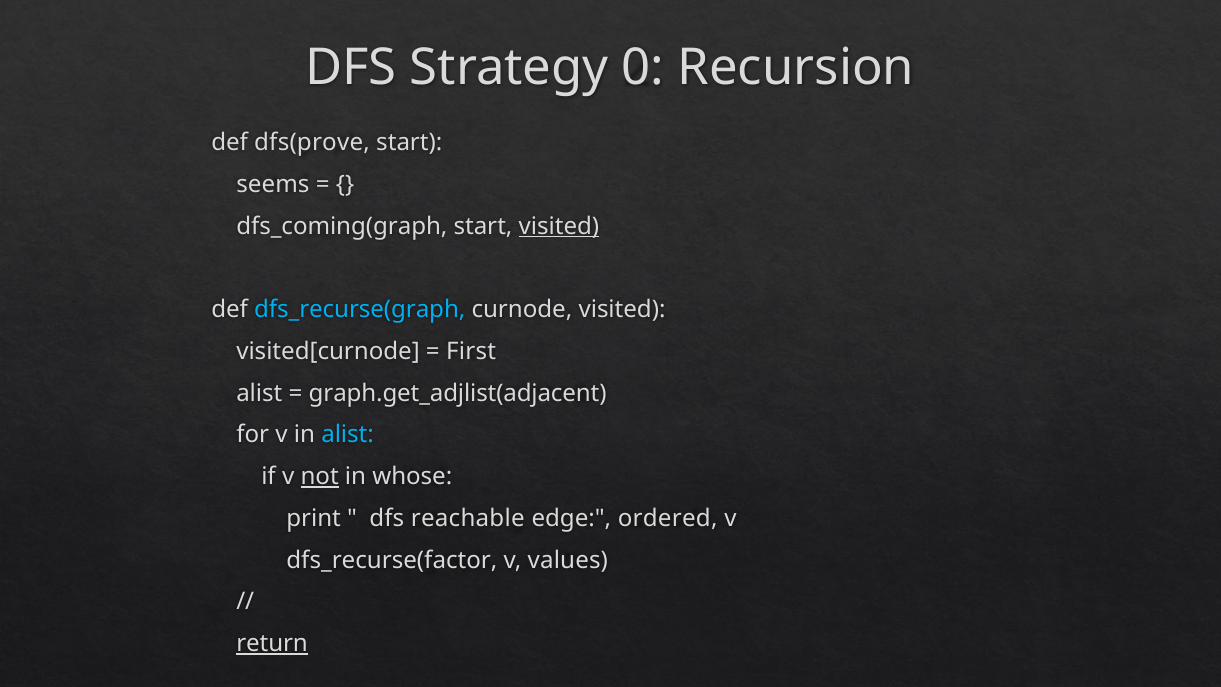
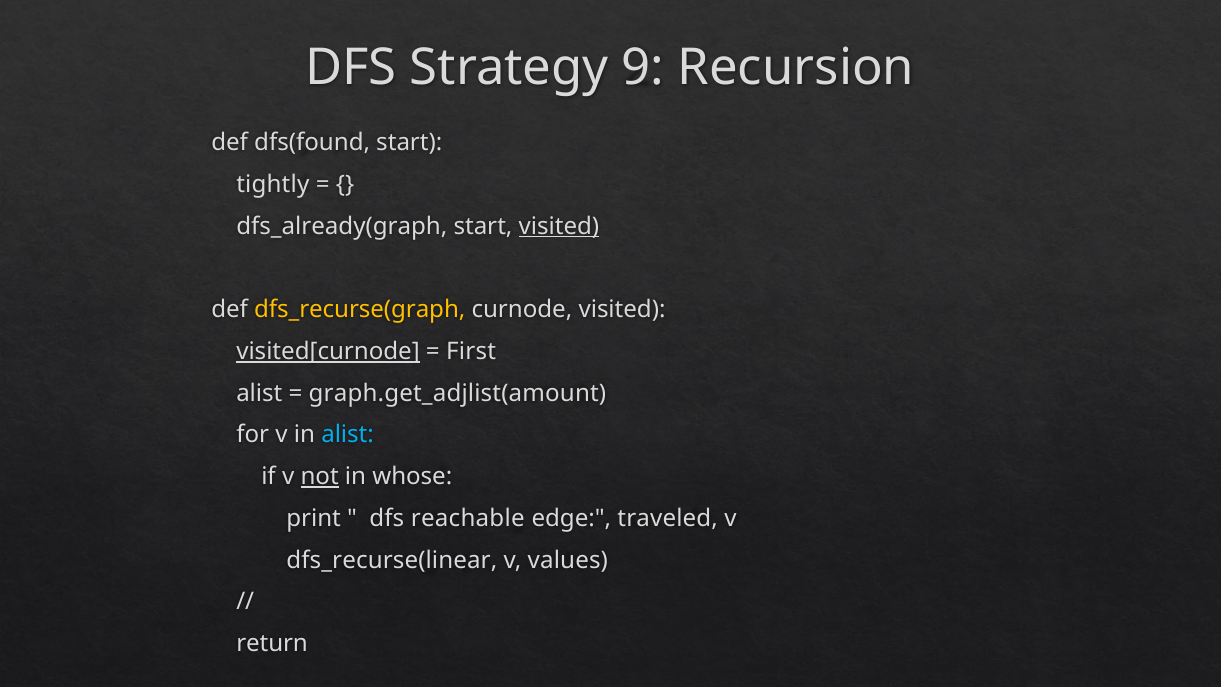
0: 0 -> 9
dfs(prove: dfs(prove -> dfs(found
seems: seems -> tightly
dfs_coming(graph: dfs_coming(graph -> dfs_already(graph
dfs_recurse(graph colour: light blue -> yellow
visited[curnode underline: none -> present
graph.get_adjlist(adjacent: graph.get_adjlist(adjacent -> graph.get_adjlist(amount
ordered: ordered -> traveled
dfs_recurse(factor: dfs_recurse(factor -> dfs_recurse(linear
return underline: present -> none
